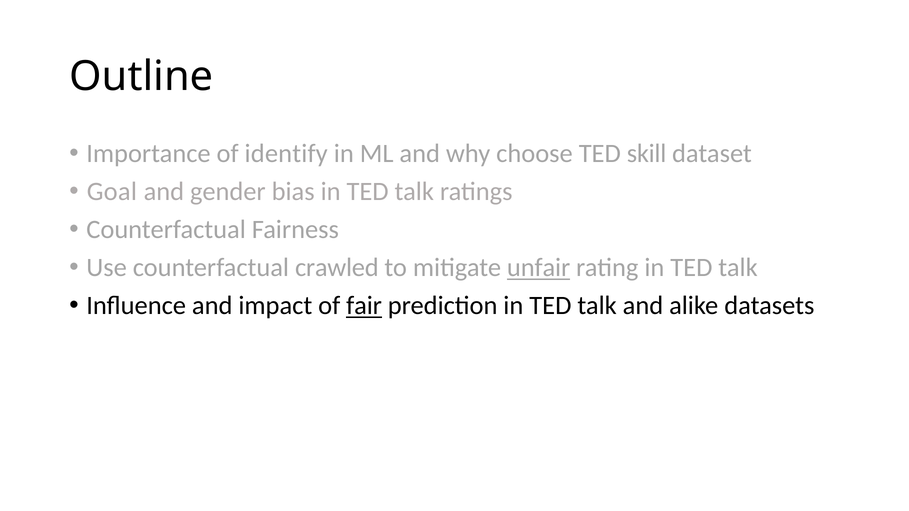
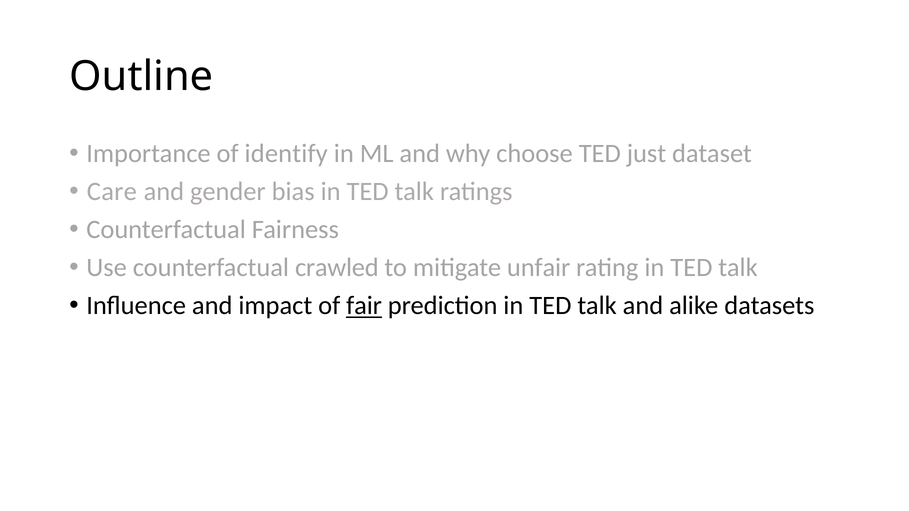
skill: skill -> just
Goal: Goal -> Care
unfair underline: present -> none
